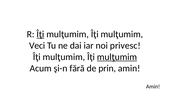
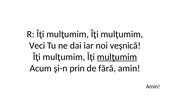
Îţi at (40, 34) underline: present -> none
privesc: privesc -> veşnică
fără: fără -> prin
prin: prin -> fără
